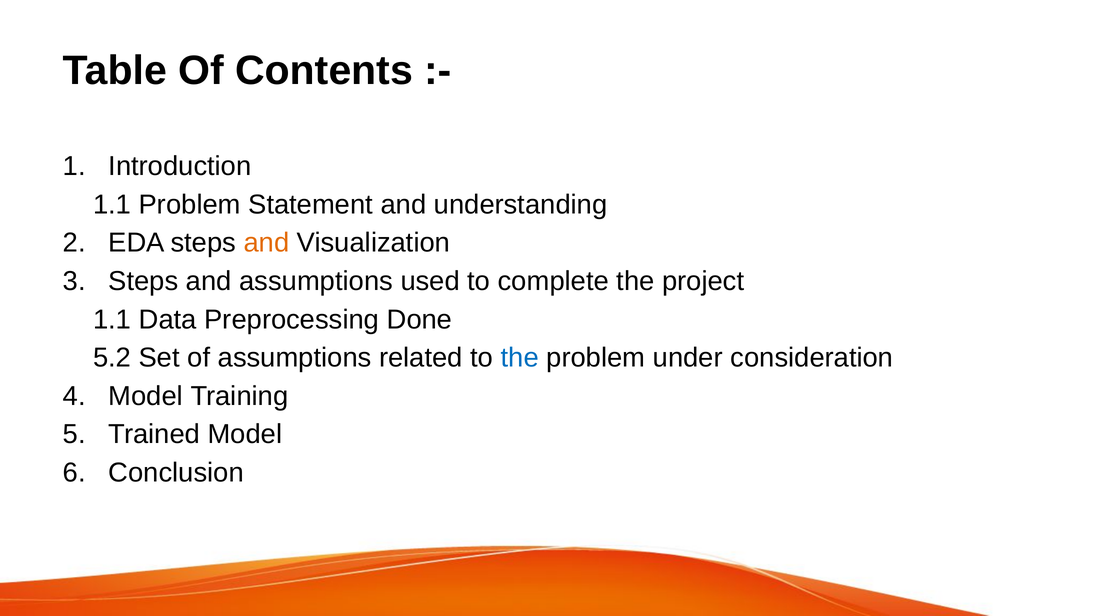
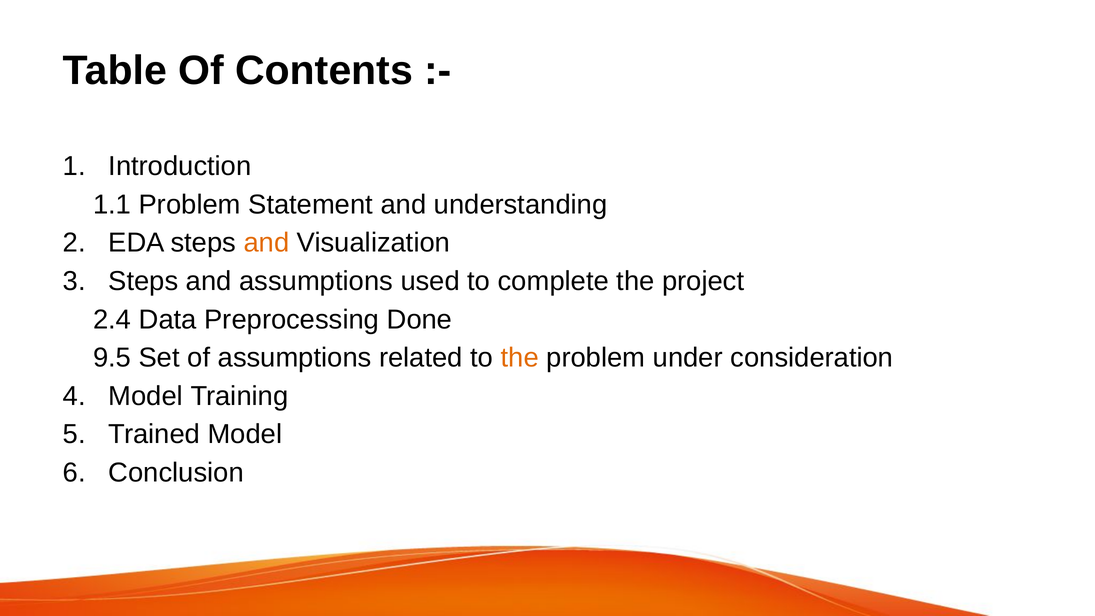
1.1 at (112, 319): 1.1 -> 2.4
5.2: 5.2 -> 9.5
the at (520, 358) colour: blue -> orange
